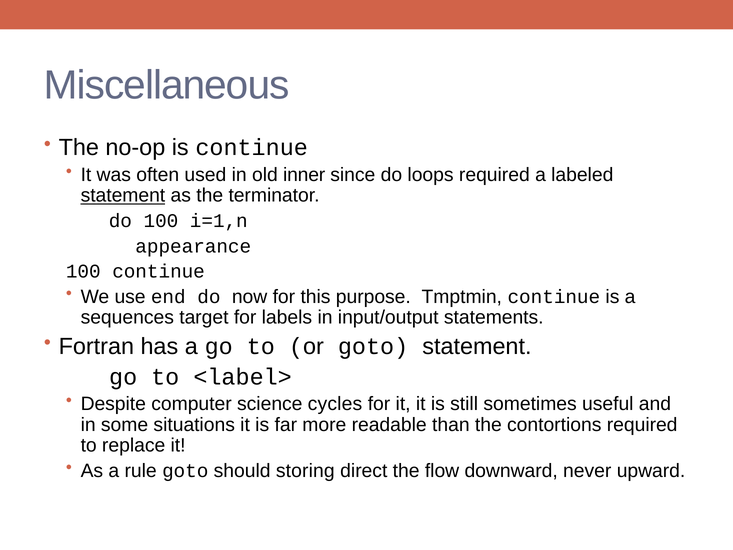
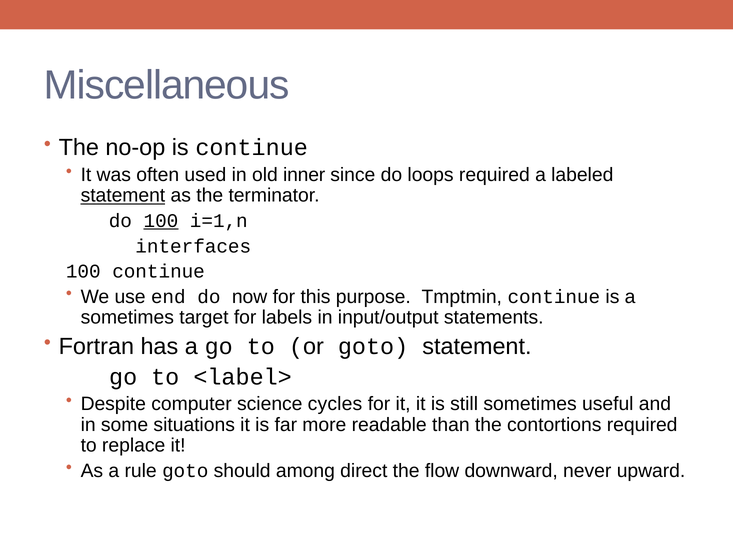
100 at (161, 221) underline: none -> present
appearance: appearance -> interfaces
sequences at (127, 317): sequences -> sometimes
storing: storing -> among
